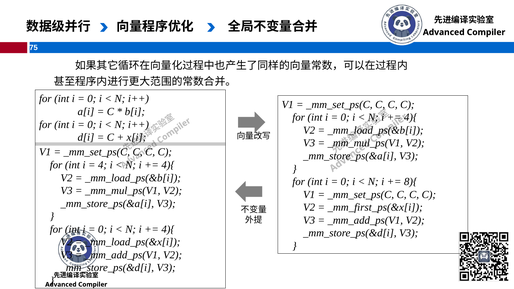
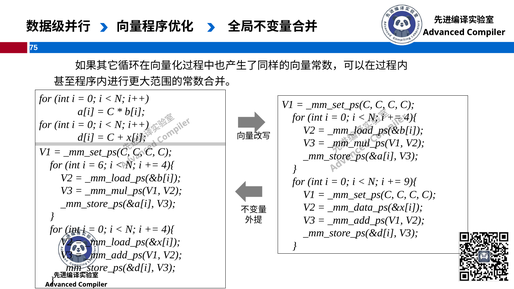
4: 4 -> 6
8){: 8){ -> 9){
_mm_first_ps(&x[i: _mm_first_ps(&x[i -> _mm_data_ps(&x[i
